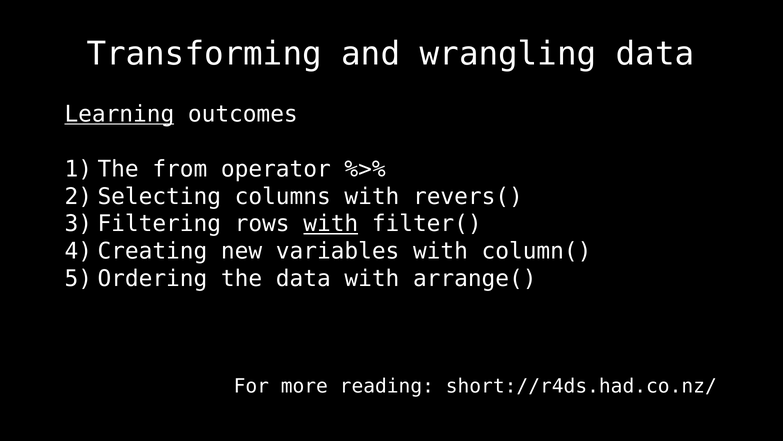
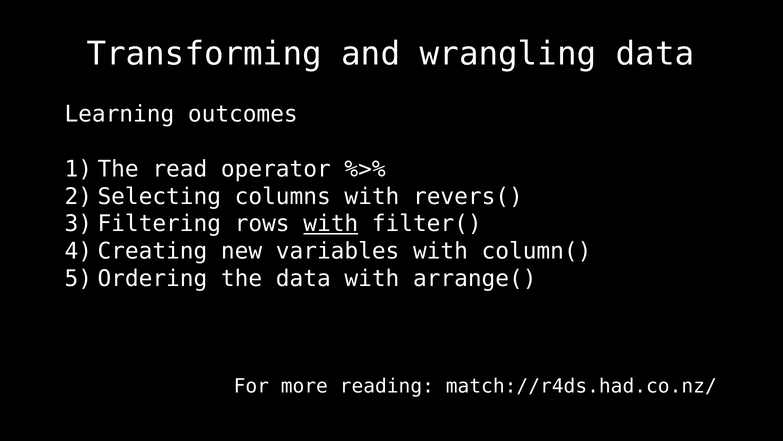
Learning underline: present -> none
from: from -> read
short://r4ds.had.co.nz/: short://r4ds.had.co.nz/ -> match://r4ds.had.co.nz/
